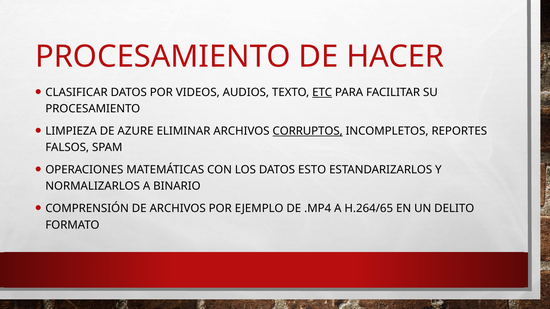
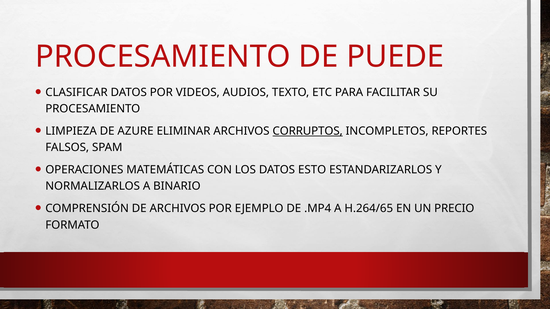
HACER: HACER -> PUEDE
ETC underline: present -> none
DELITO: DELITO -> PRECIO
